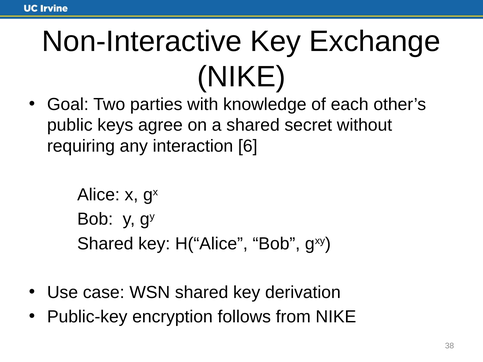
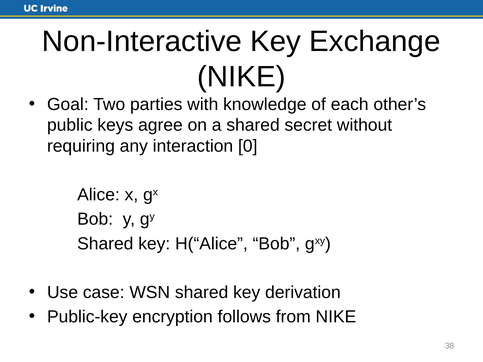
6: 6 -> 0
